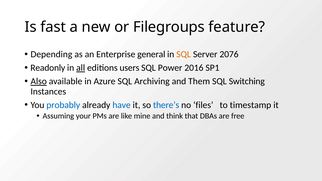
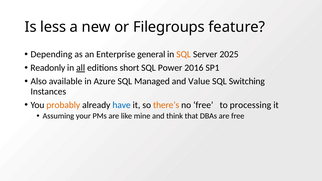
fast: fast -> less
2076: 2076 -> 2025
users: users -> short
Also underline: present -> none
Archiving: Archiving -> Managed
Them: Them -> Value
probably colour: blue -> orange
there’s colour: blue -> orange
no files: files -> free
timestamp: timestamp -> processing
